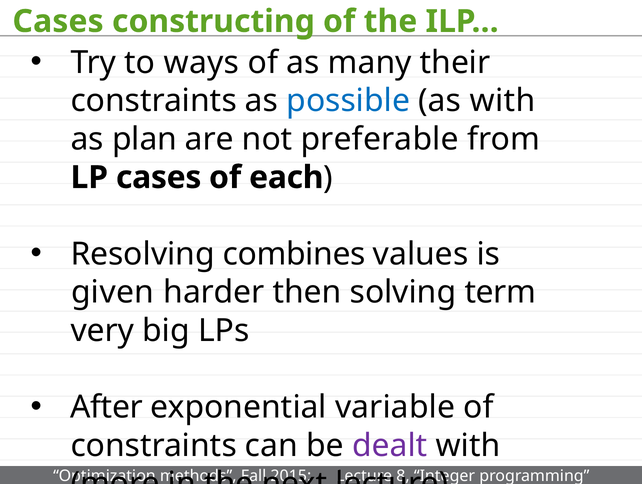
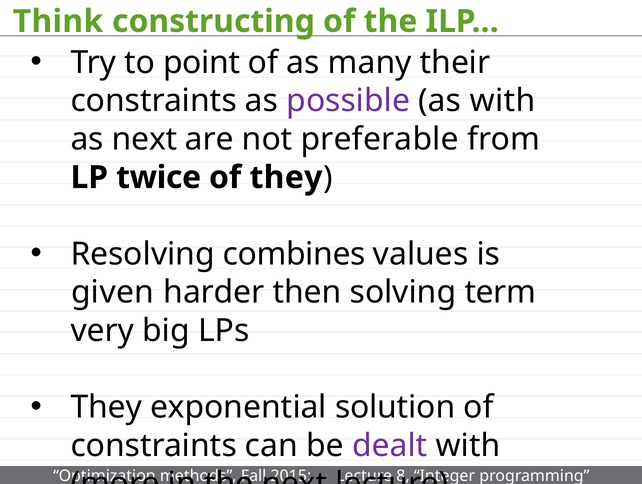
Cases at (58, 21): Cases -> Think
ways: ways -> point
possible colour: blue -> purple
as plan: plan -> next
LP cases: cases -> twice
of each: each -> they
After at (107, 407): After -> They
variable: variable -> solution
